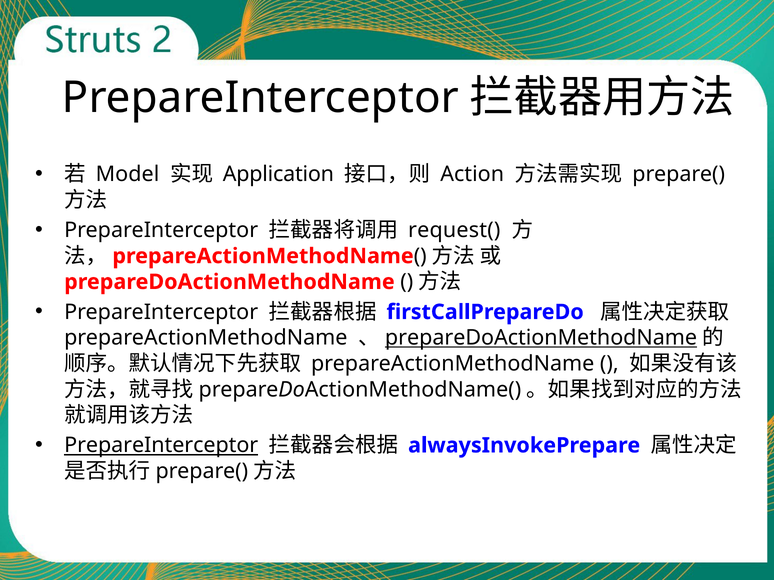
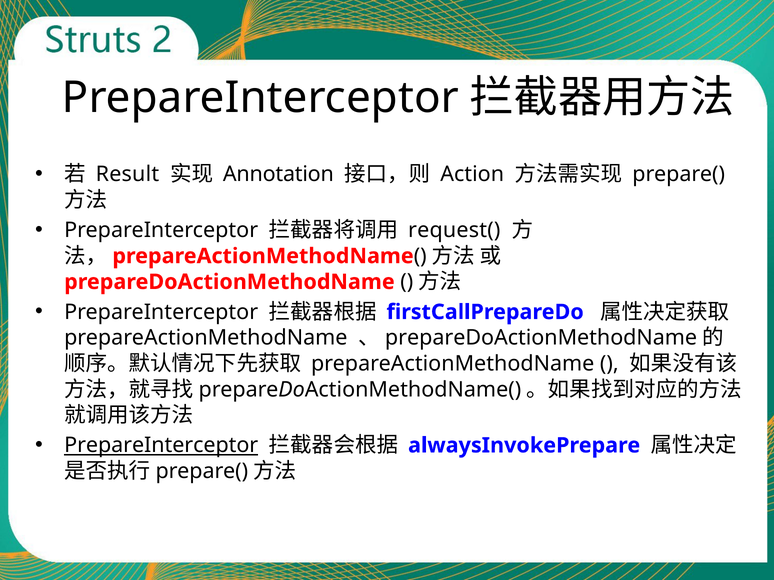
Model: Model -> Result
Application: Application -> Annotation
prepareDoActionMethodName at (541, 338) underline: present -> none
